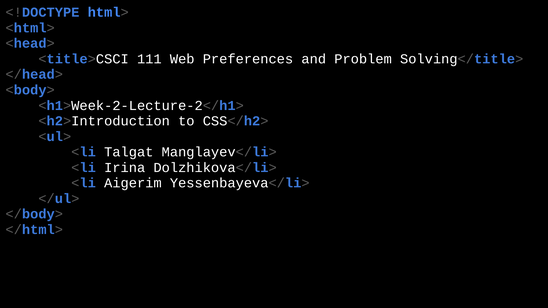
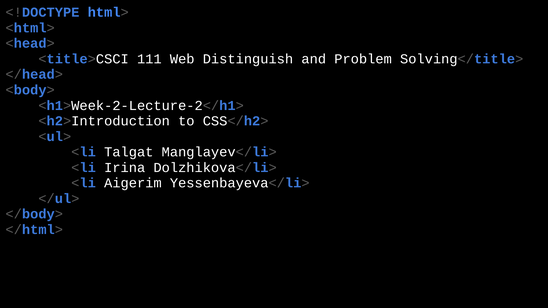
Preferences: Preferences -> Distinguish
